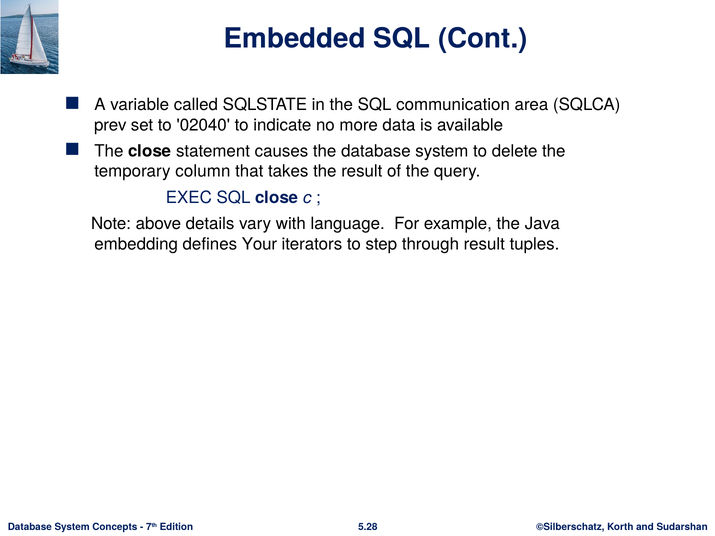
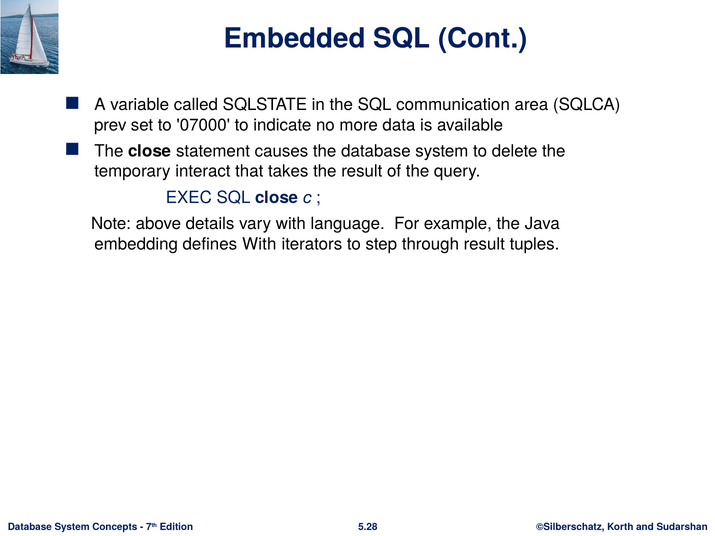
02040: 02040 -> 07000
column: column -> interact
defines Your: Your -> With
